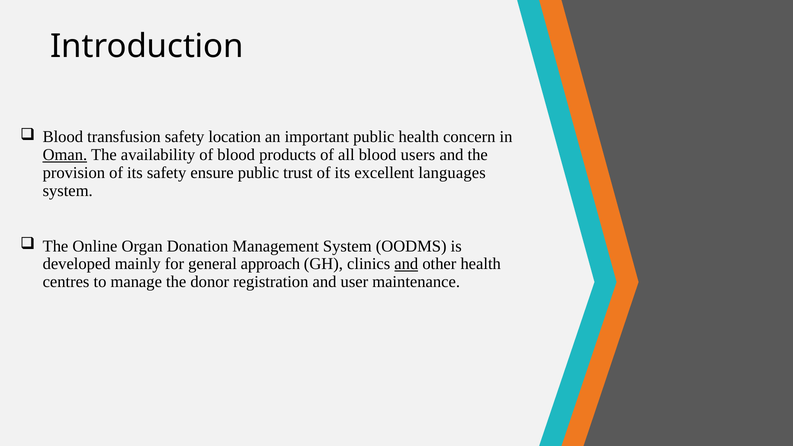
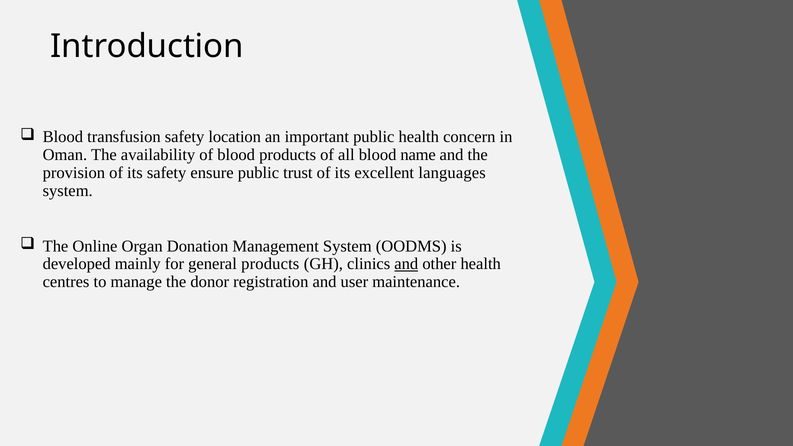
Oman underline: present -> none
users: users -> name
general approach: approach -> products
